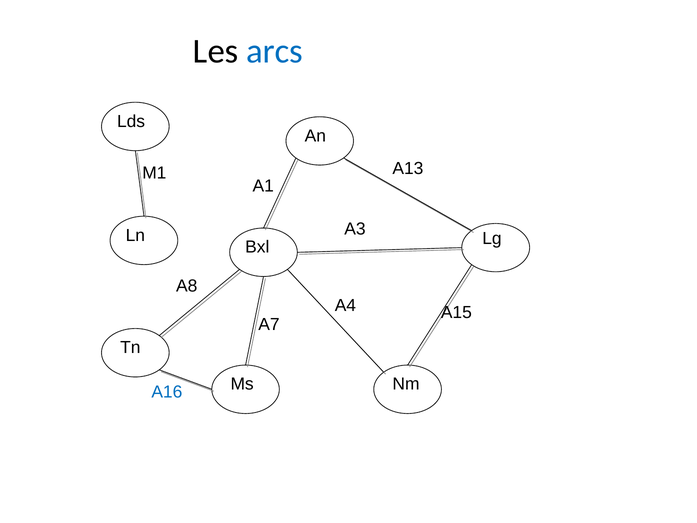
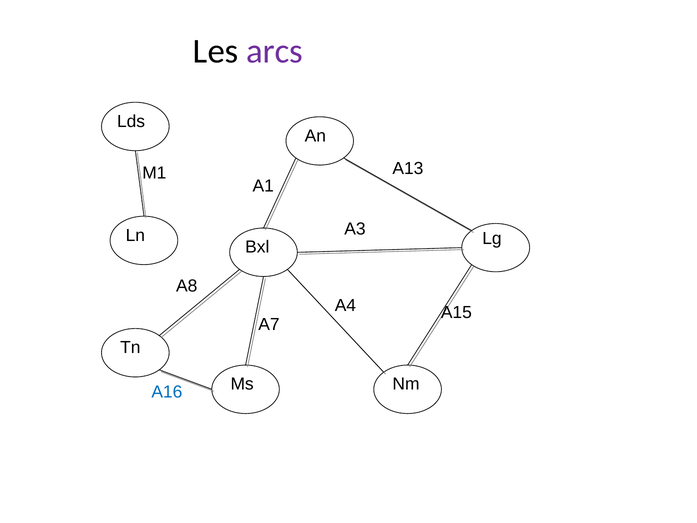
arcs colour: blue -> purple
